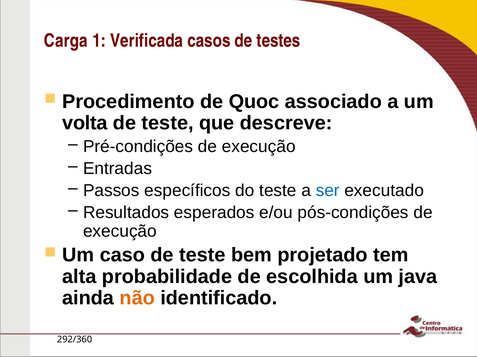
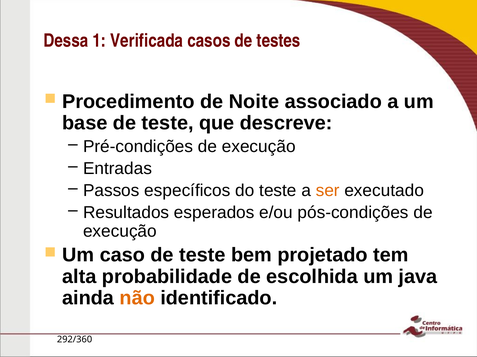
Carga: Carga -> Dessa
Quoc: Quoc -> Noite
volta: volta -> base
ser colour: blue -> orange
